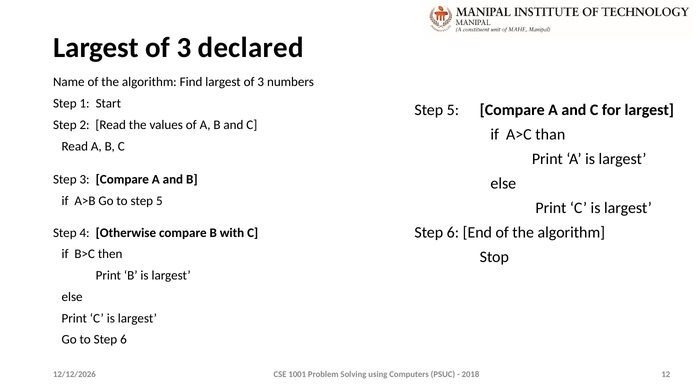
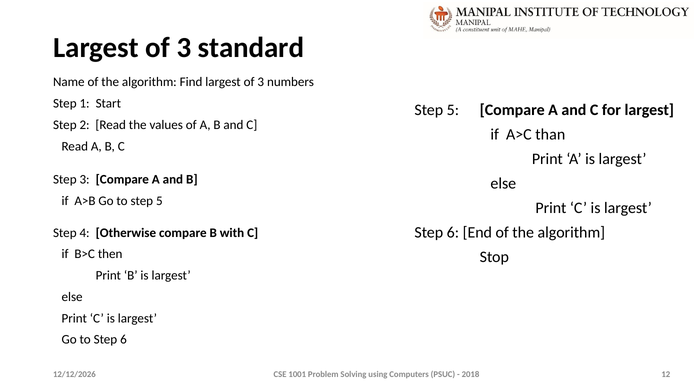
declared: declared -> standard
